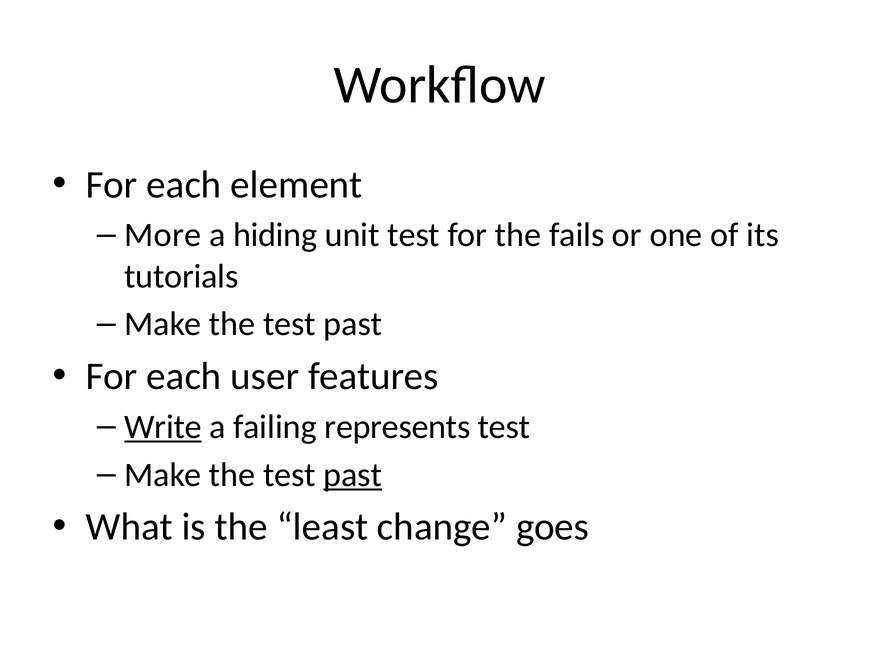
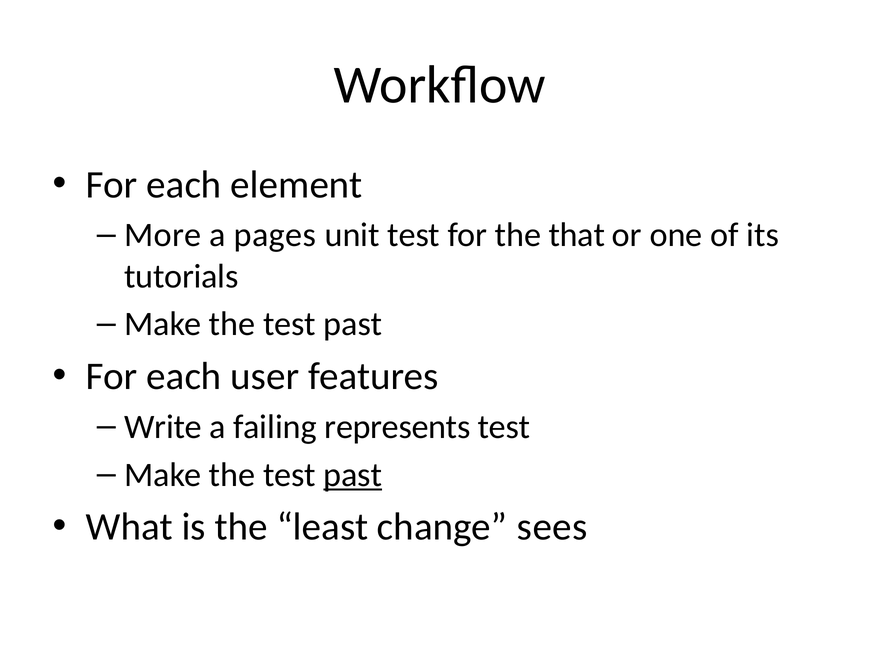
hiding: hiding -> pages
fails: fails -> that
Write underline: present -> none
goes: goes -> sees
